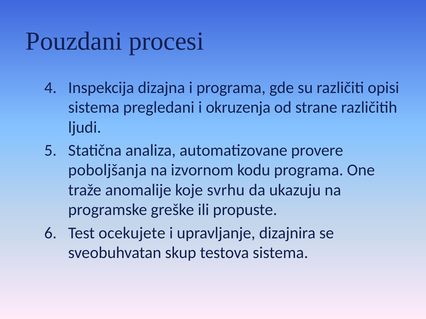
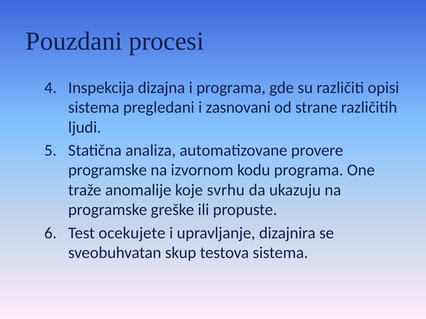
okruzenja: okruzenja -> zasnovani
poboljšanja at (107, 170): poboljšanja -> programske
